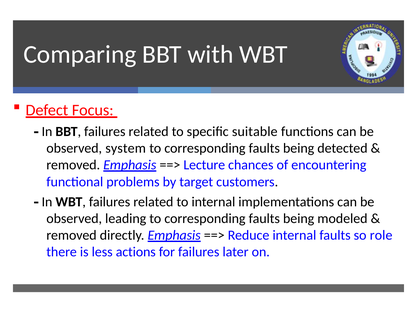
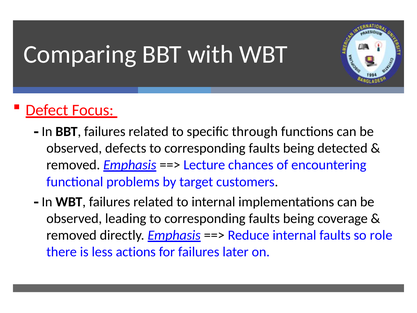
suitable: suitable -> through
system: system -> defects
modeled: modeled -> coverage
